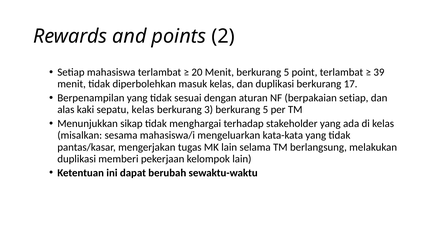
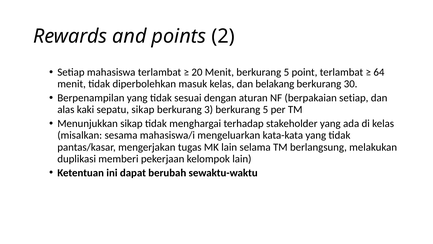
39: 39 -> 64
dan duplikasi: duplikasi -> belakang
17: 17 -> 30
sepatu kelas: kelas -> sikap
